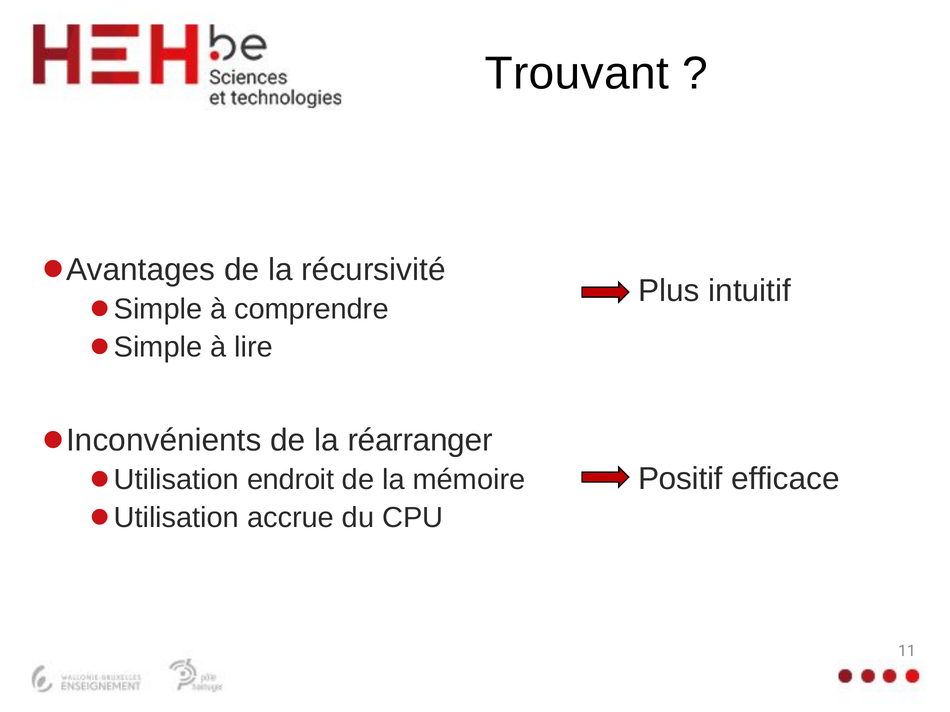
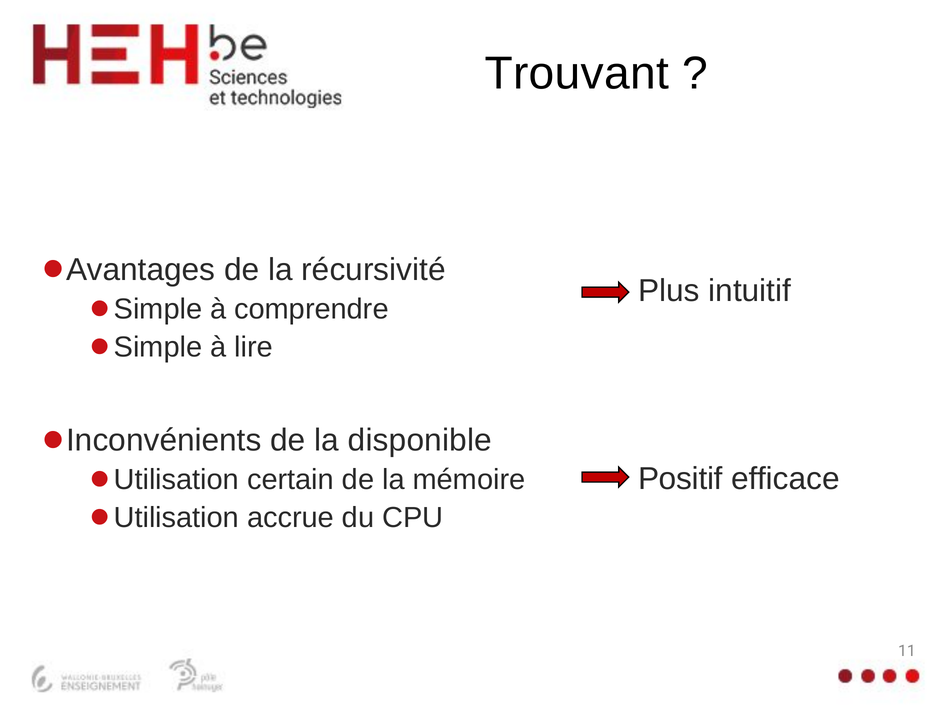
réarranger: réarranger -> disponible
endroit: endroit -> certain
